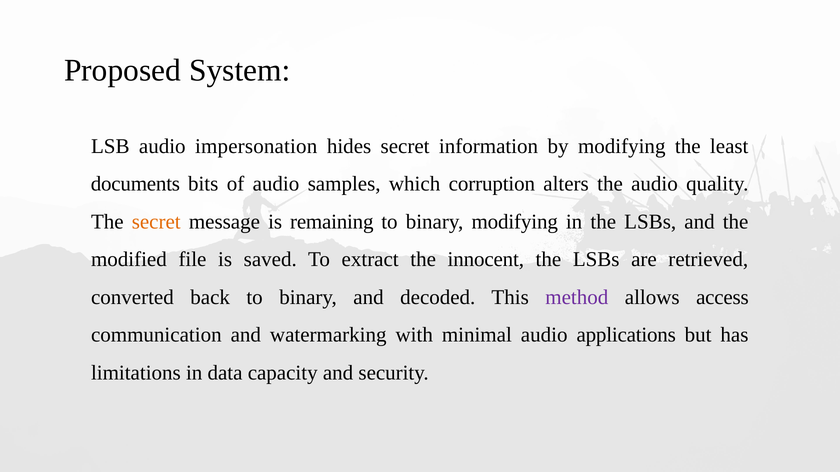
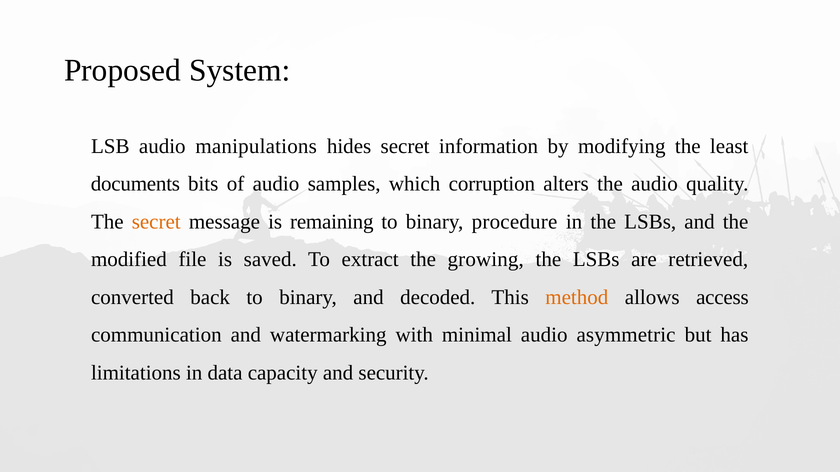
impersonation: impersonation -> manipulations
binary modifying: modifying -> procedure
innocent: innocent -> growing
method colour: purple -> orange
applications: applications -> asymmetric
